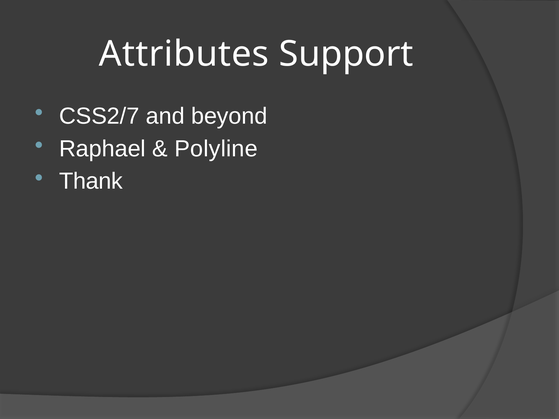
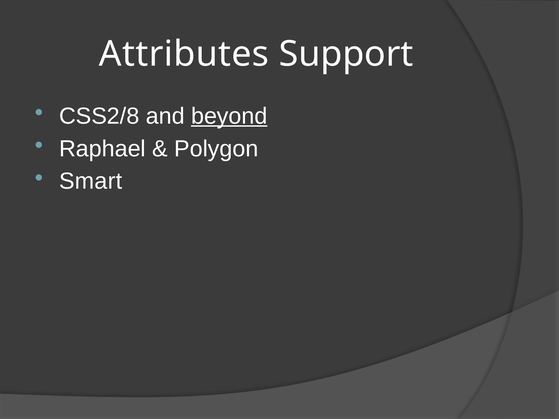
CSS2/7: CSS2/7 -> CSS2/8
beyond underline: none -> present
Polyline: Polyline -> Polygon
Thank: Thank -> Smart
